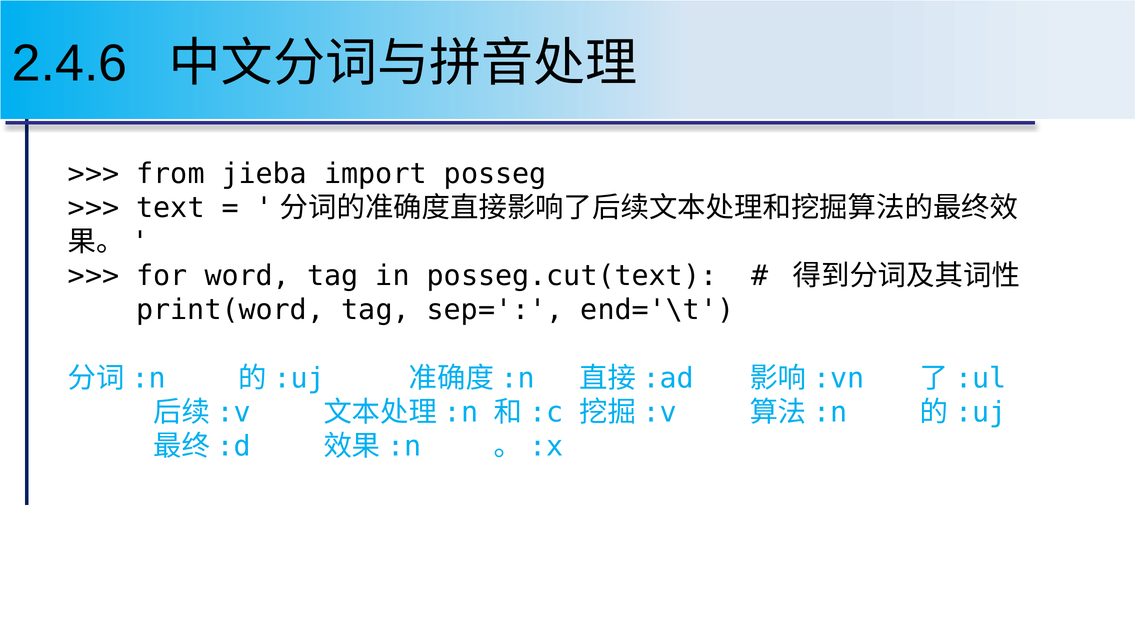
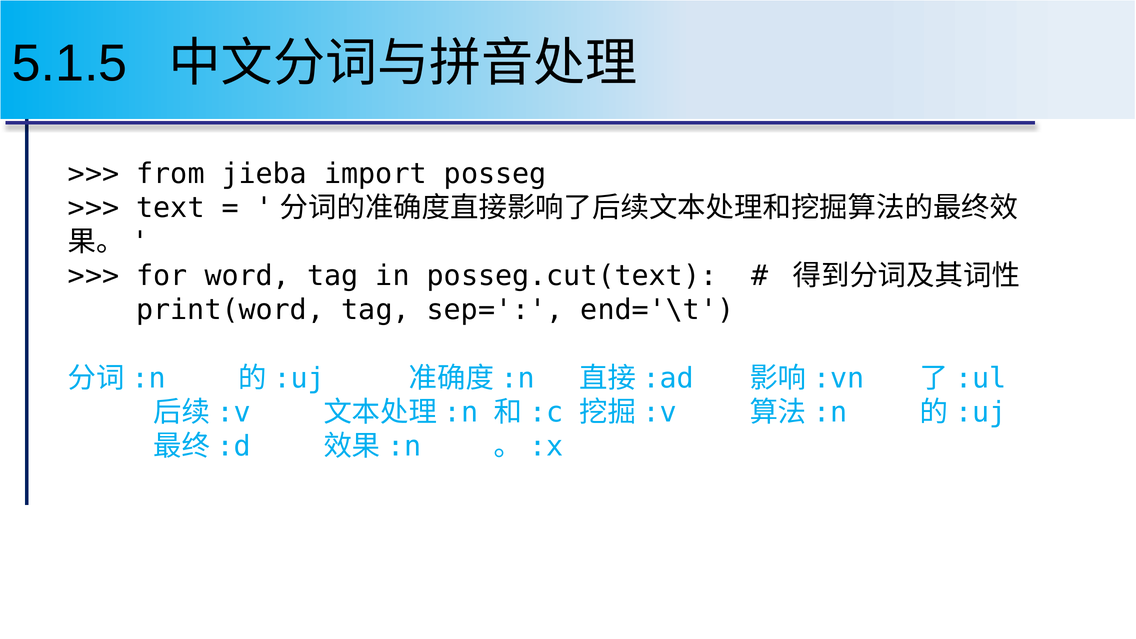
2.4.6: 2.4.6 -> 5.1.5
